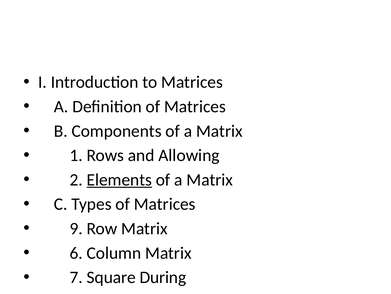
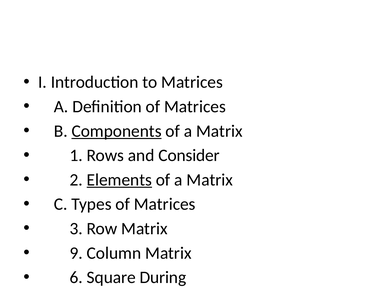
Components underline: none -> present
Allowing: Allowing -> Consider
9: 9 -> 3
6: 6 -> 9
7: 7 -> 6
